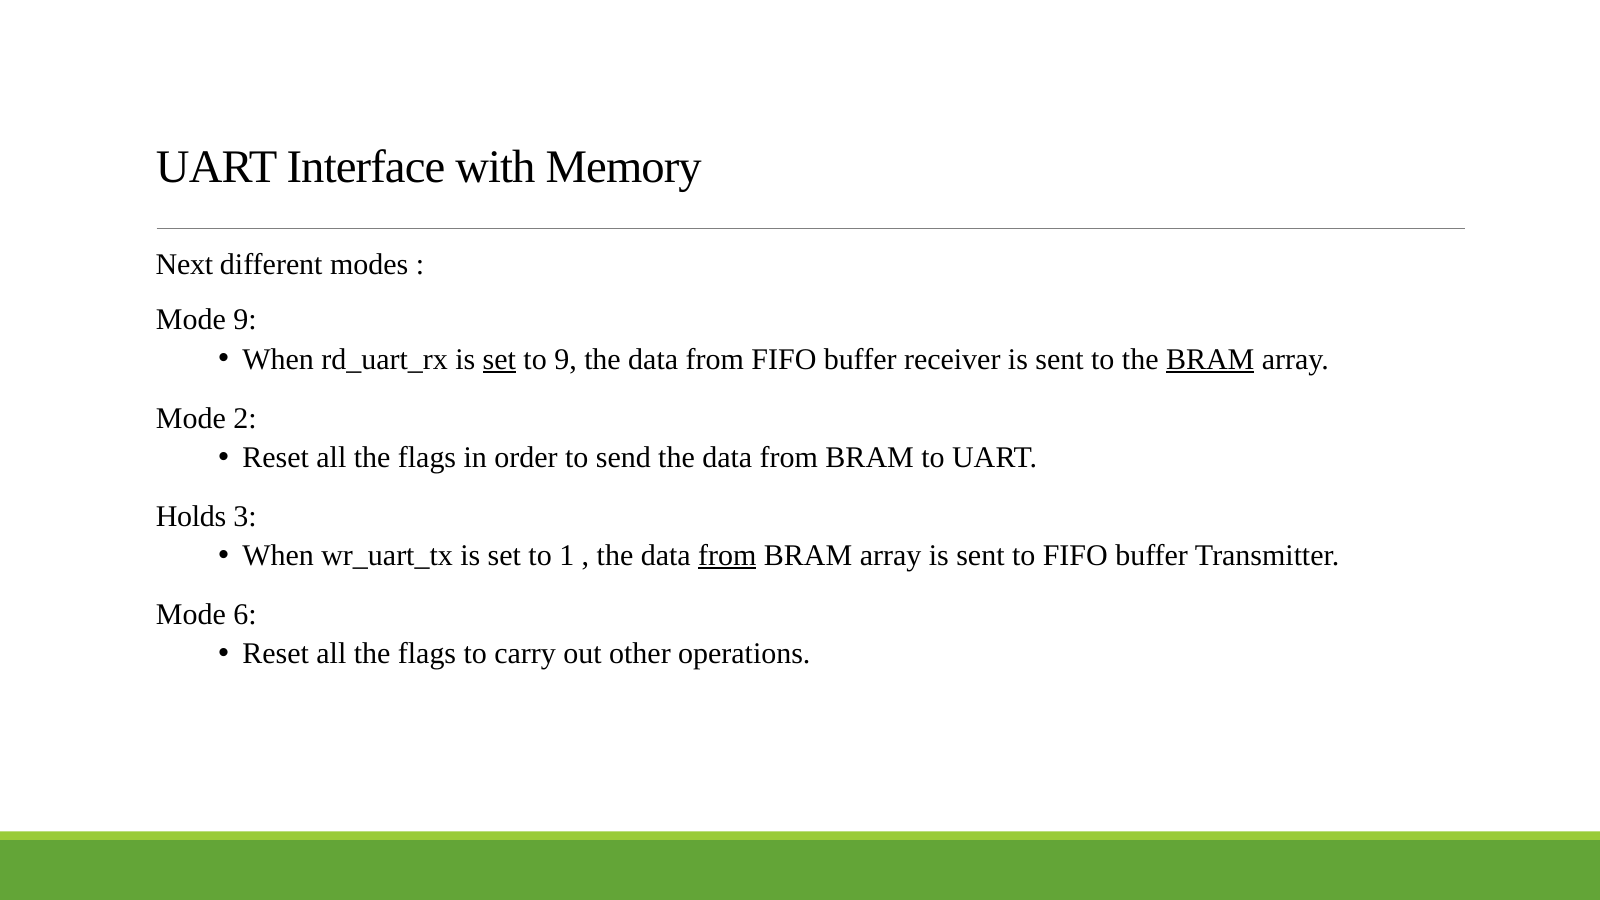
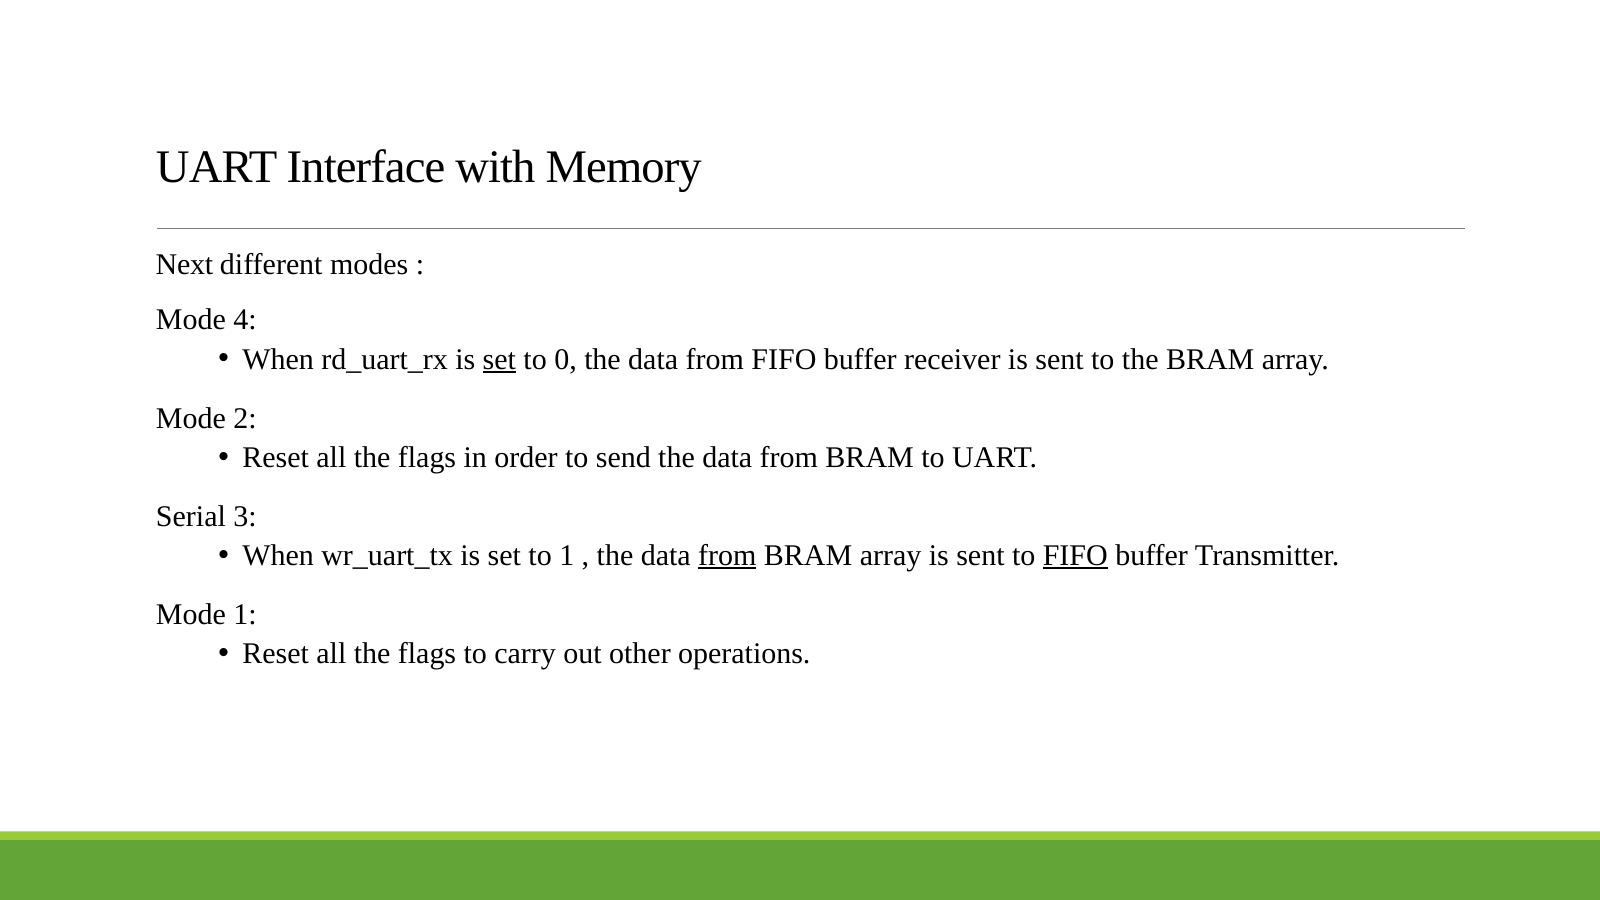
Mode 9: 9 -> 4
to 9: 9 -> 0
BRAM at (1210, 359) underline: present -> none
Holds: Holds -> Serial
FIFO at (1075, 555) underline: none -> present
Mode 6: 6 -> 1
